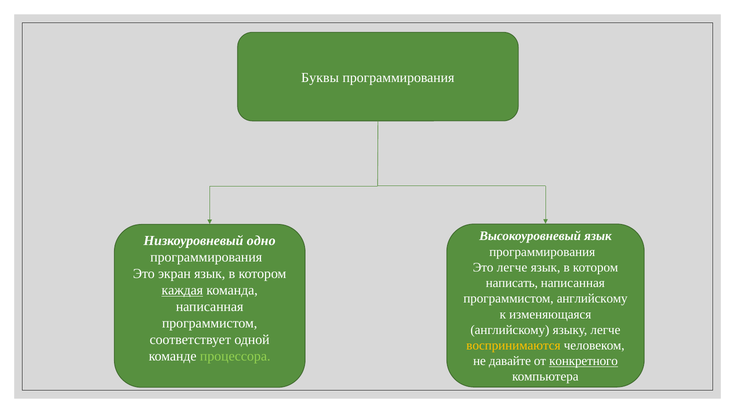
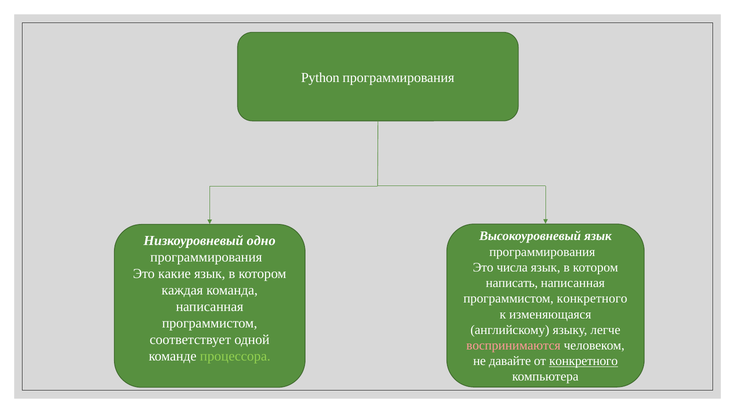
Буквы: Буквы -> Python
Это легче: легче -> числа
экран: экран -> какие
каждая underline: present -> none
программистом английскому: английскому -> конкретного
воспринимаются colour: yellow -> pink
